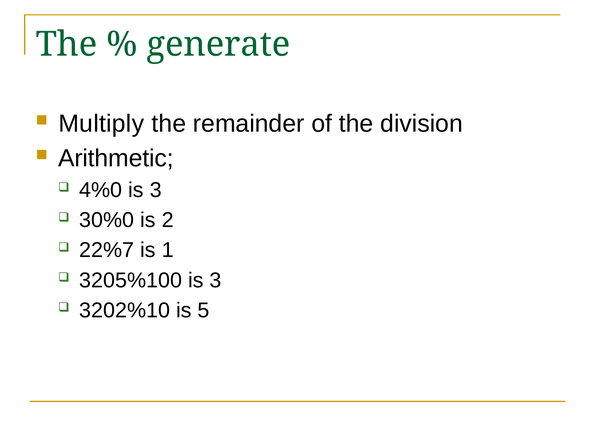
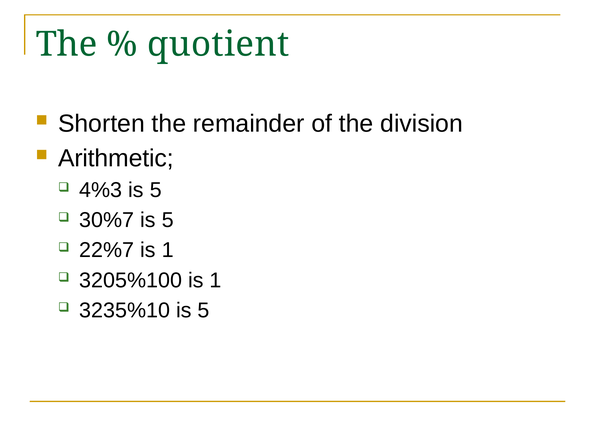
generate: generate -> quotient
Multiply: Multiply -> Shorten
4%0: 4%0 -> 4%3
3 at (156, 190): 3 -> 5
30%0: 30%0 -> 30%7
2 at (168, 220): 2 -> 5
3205%100 is 3: 3 -> 1
3202%10: 3202%10 -> 3235%10
